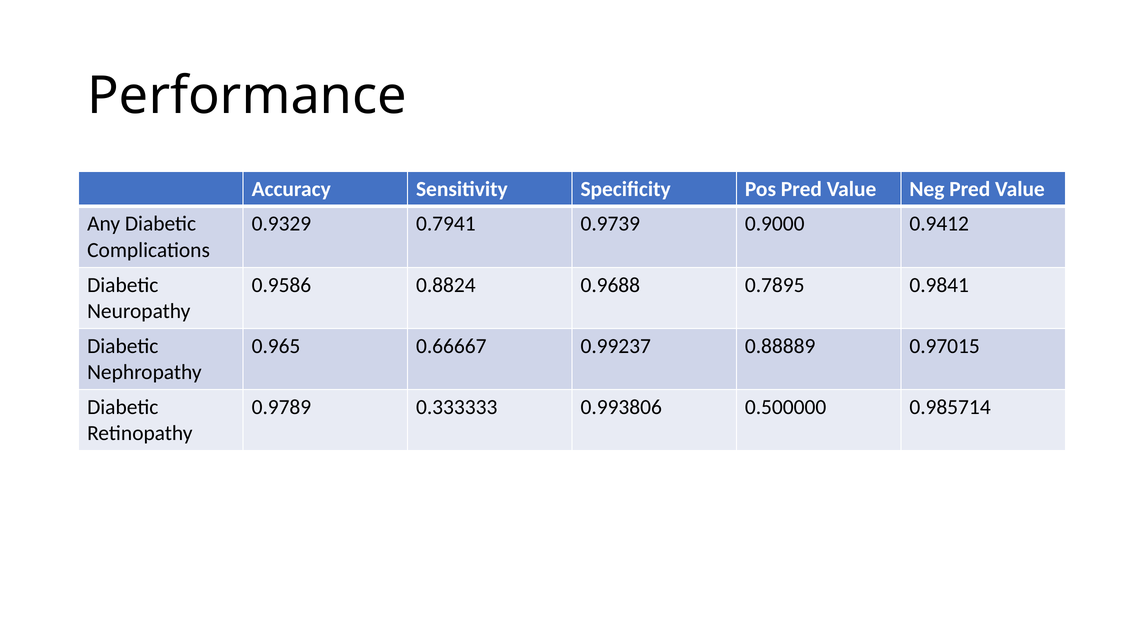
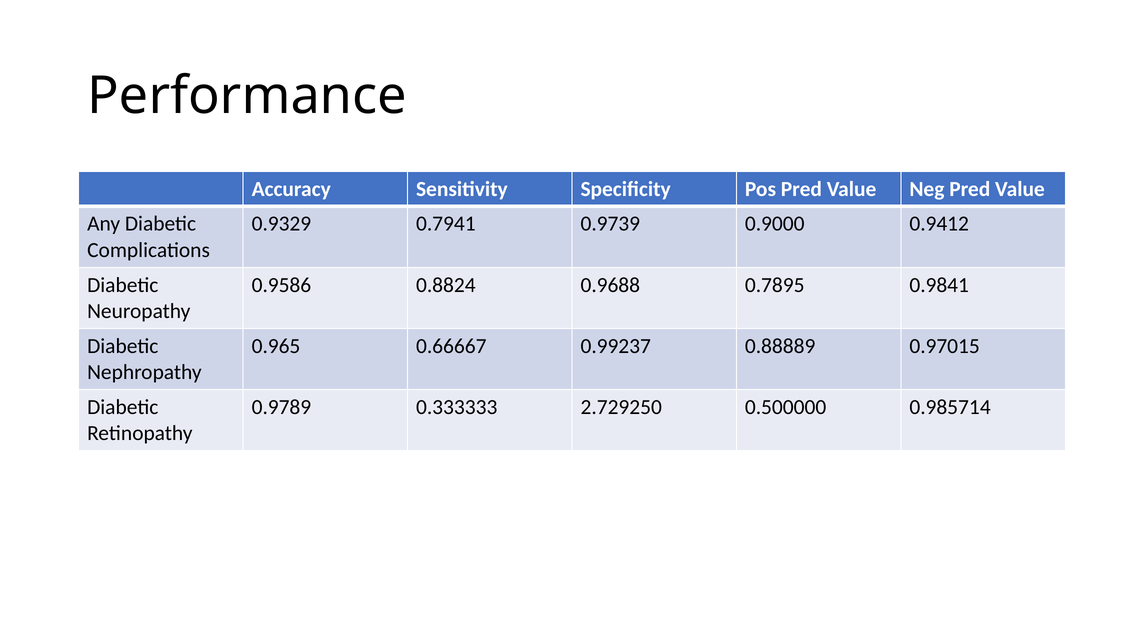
0.993806: 0.993806 -> 2.729250
